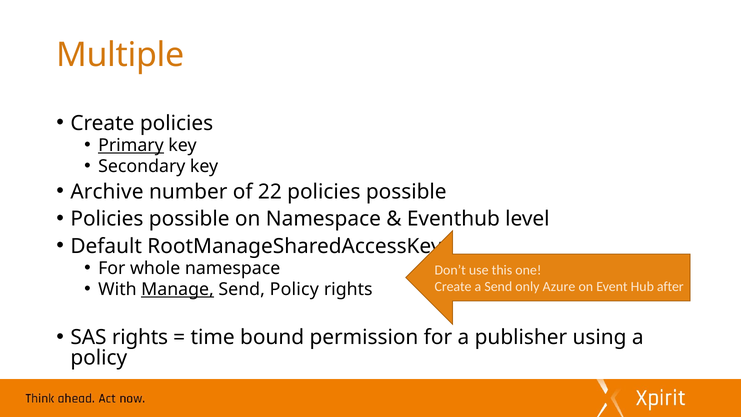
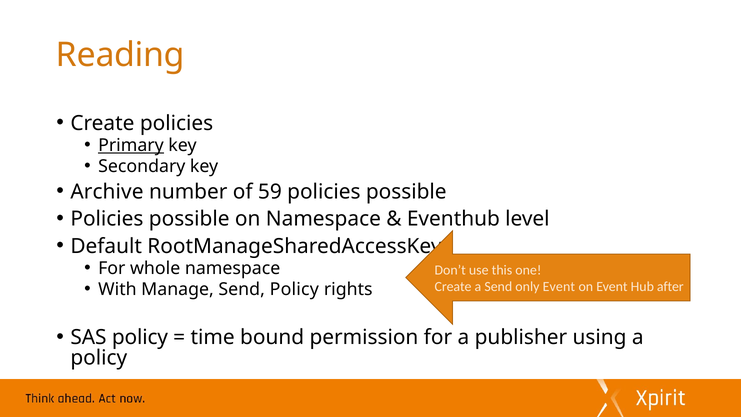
Multiple: Multiple -> Reading
22: 22 -> 59
Manage underline: present -> none
only Azure: Azure -> Event
SAS rights: rights -> policy
